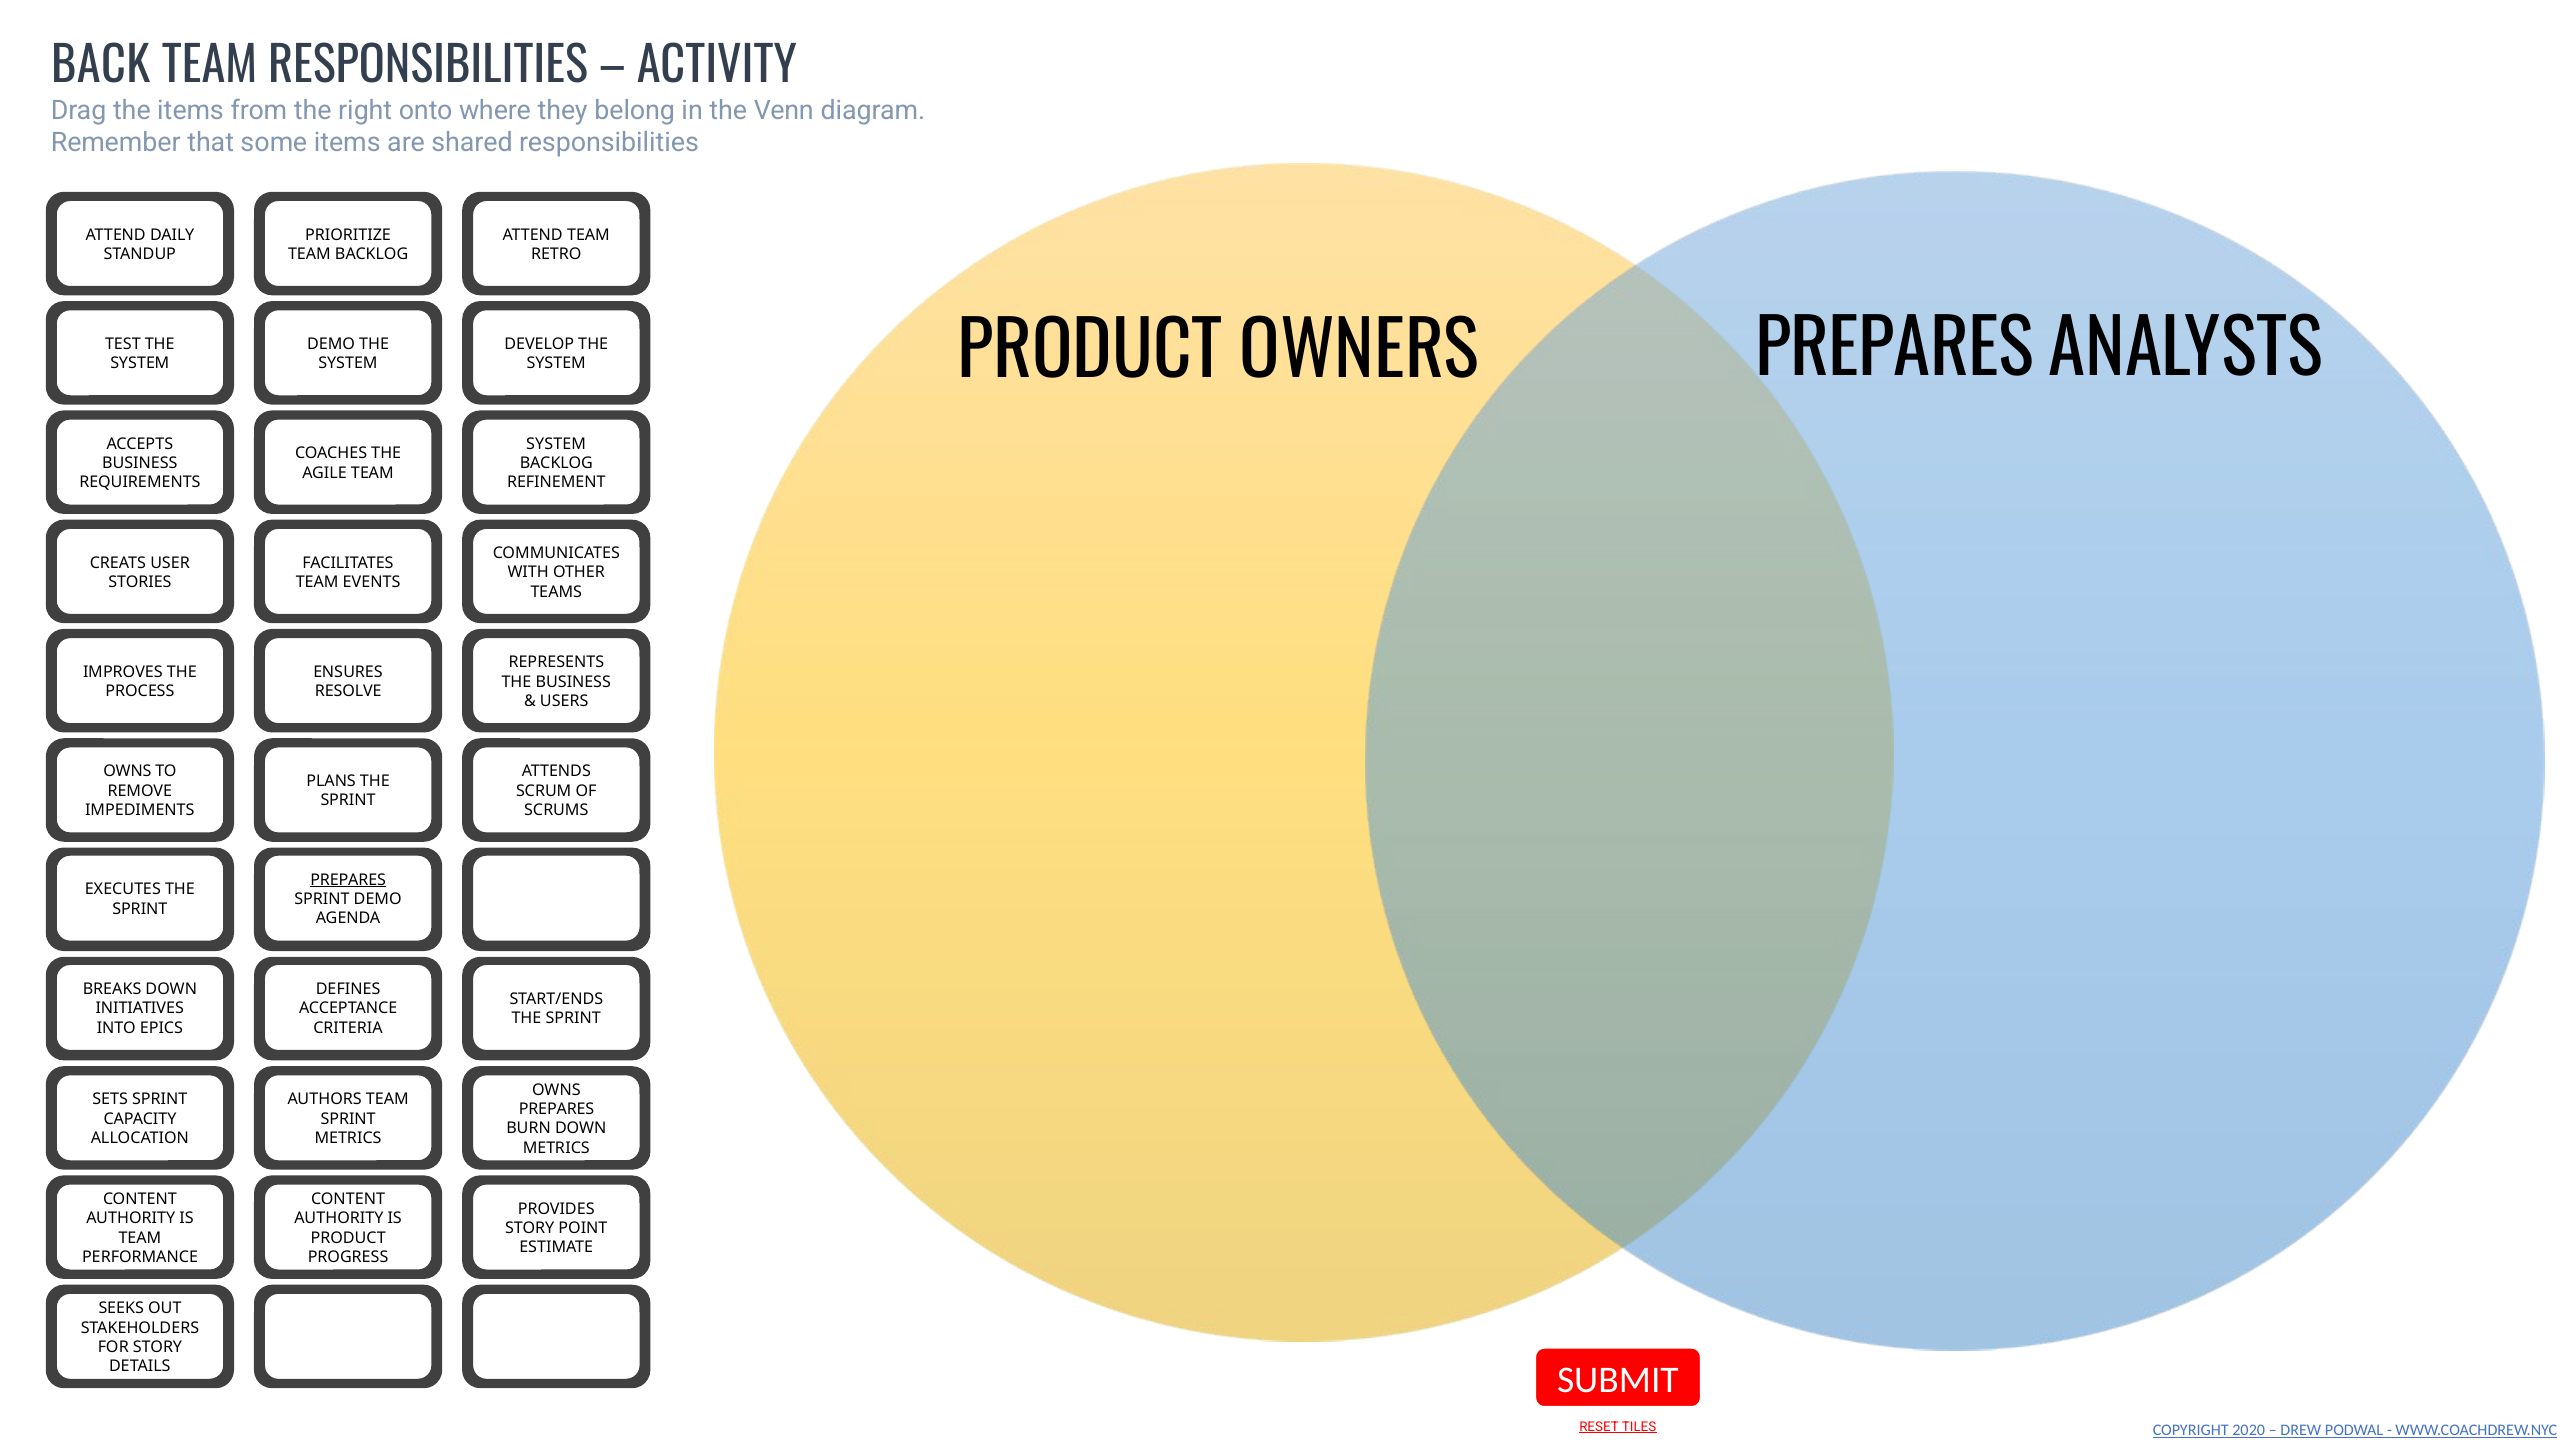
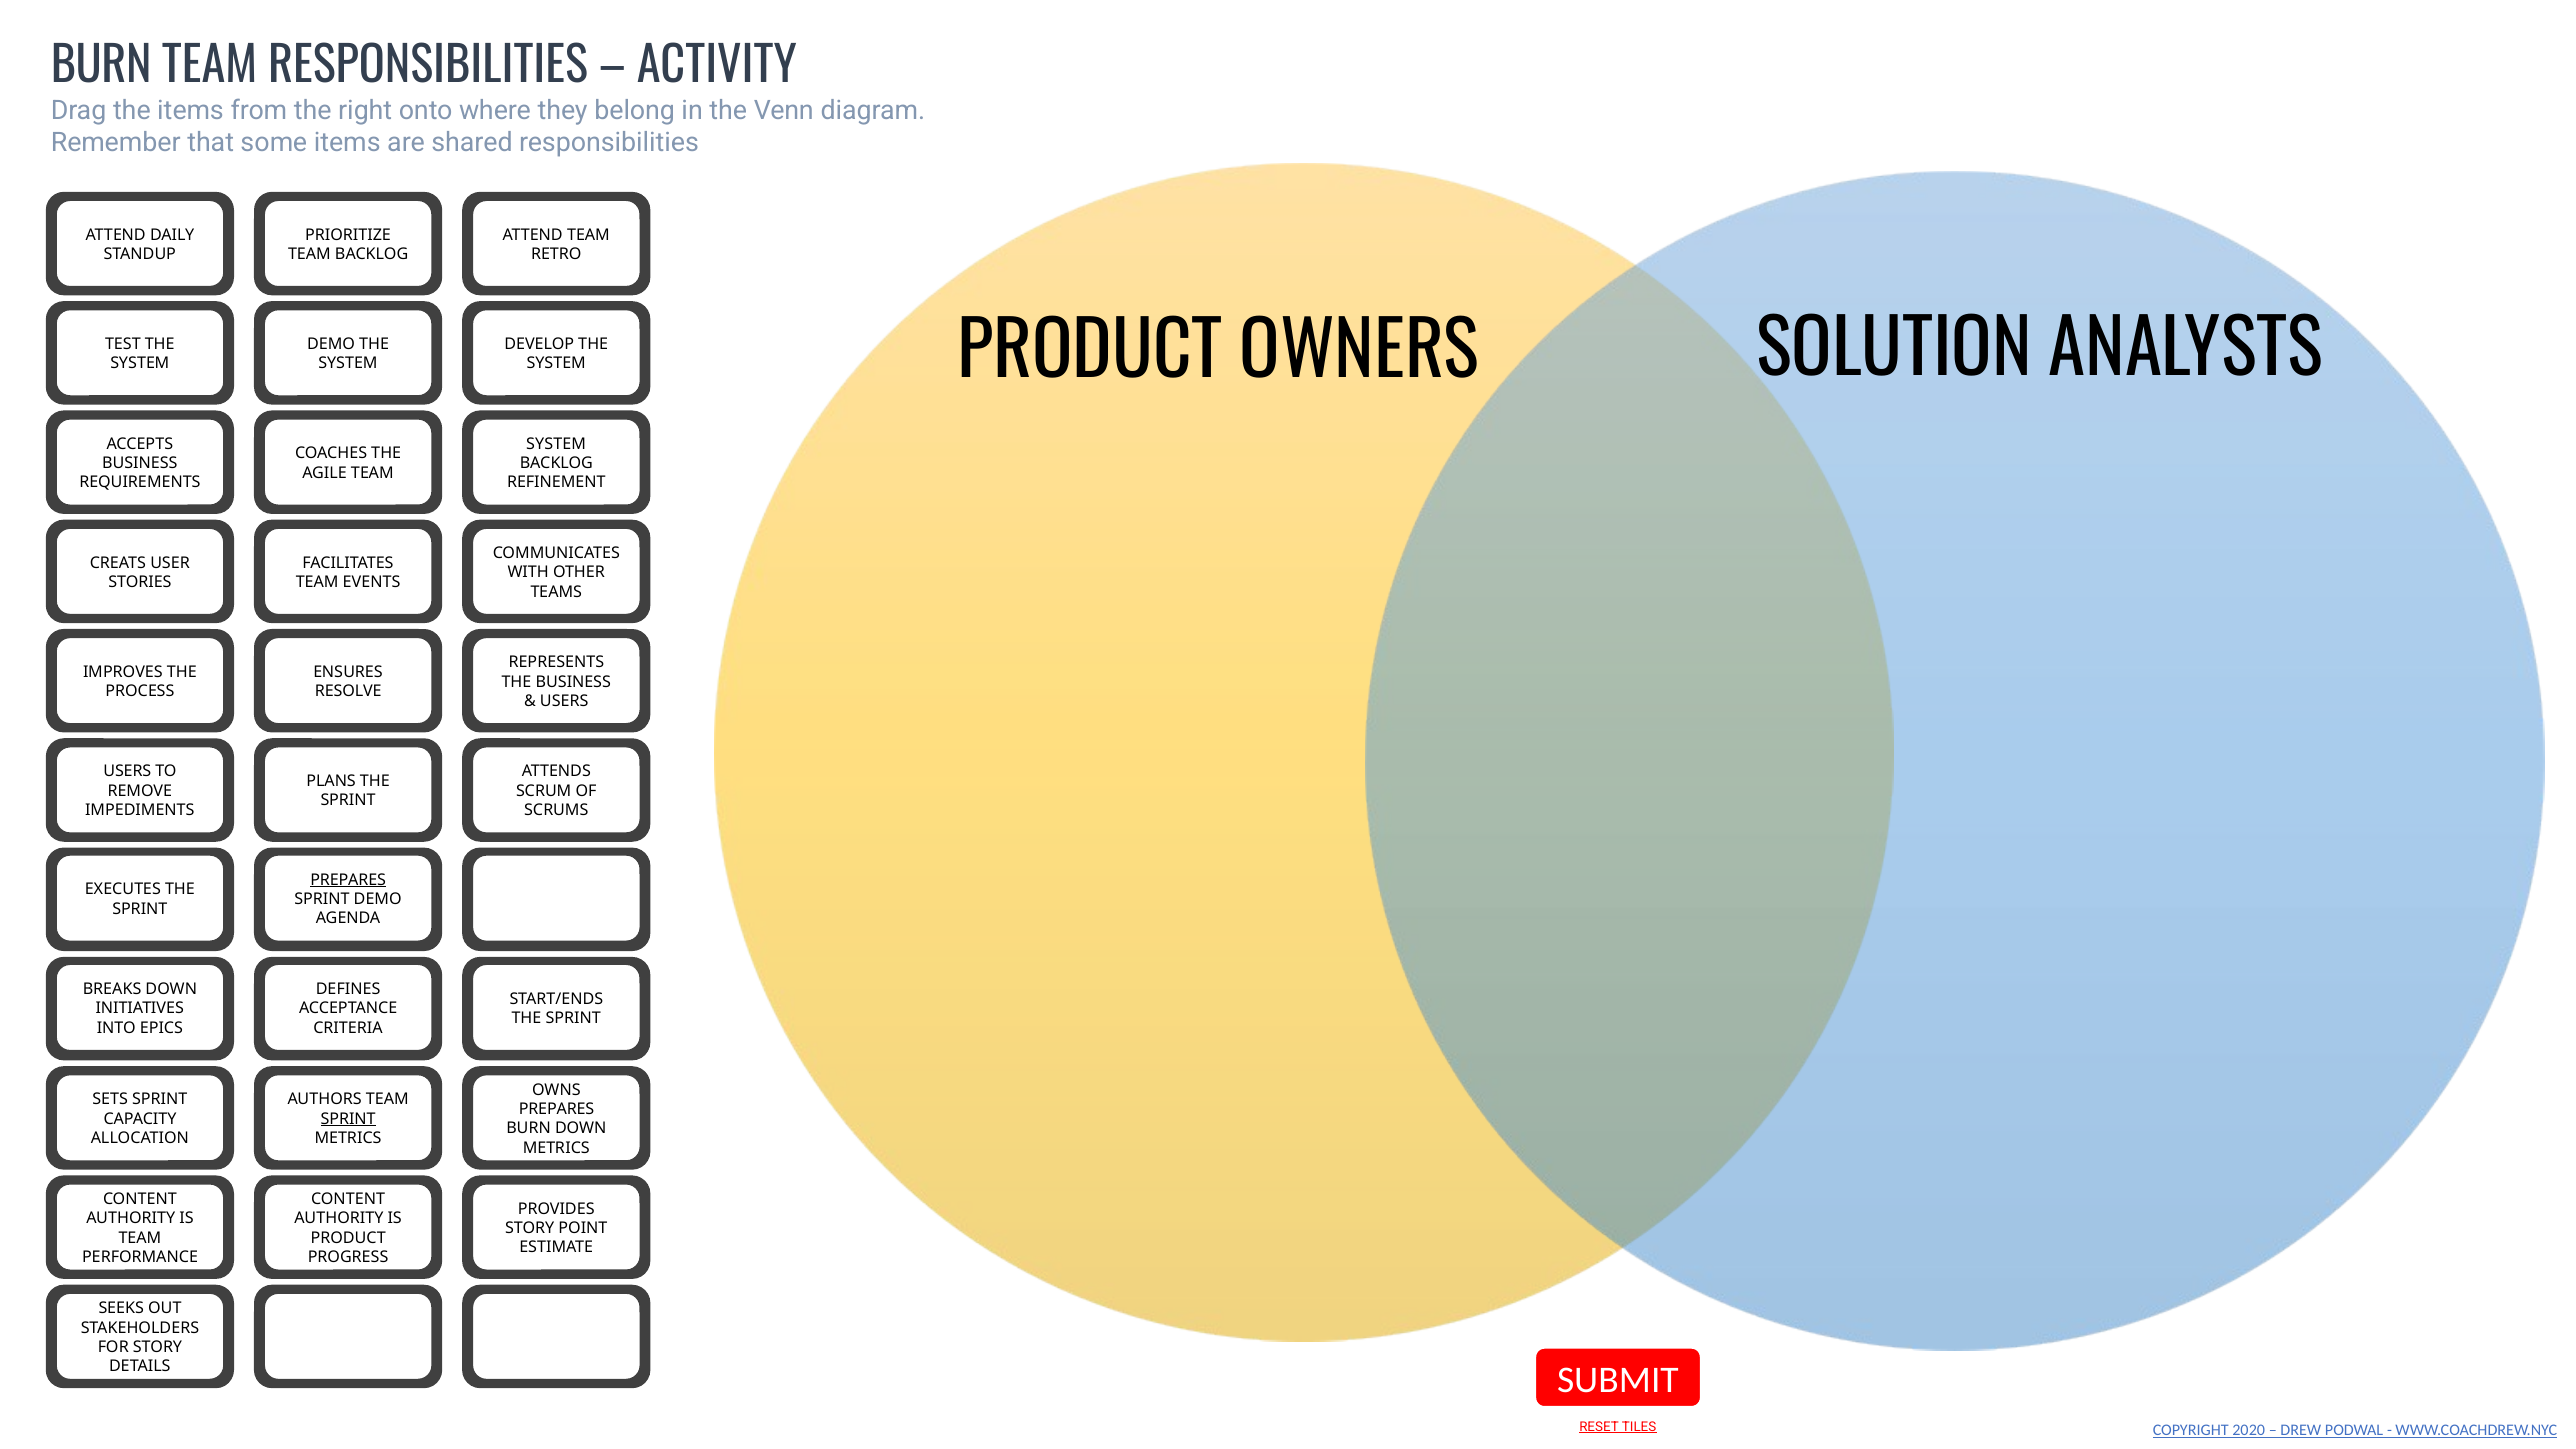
BACK at (101, 67): BACK -> BURN
PREPARES at (1894, 351): PREPARES -> SOLUTION
OWNS at (127, 772): OWNS -> USERS
SPRINT at (348, 1119) underline: none -> present
